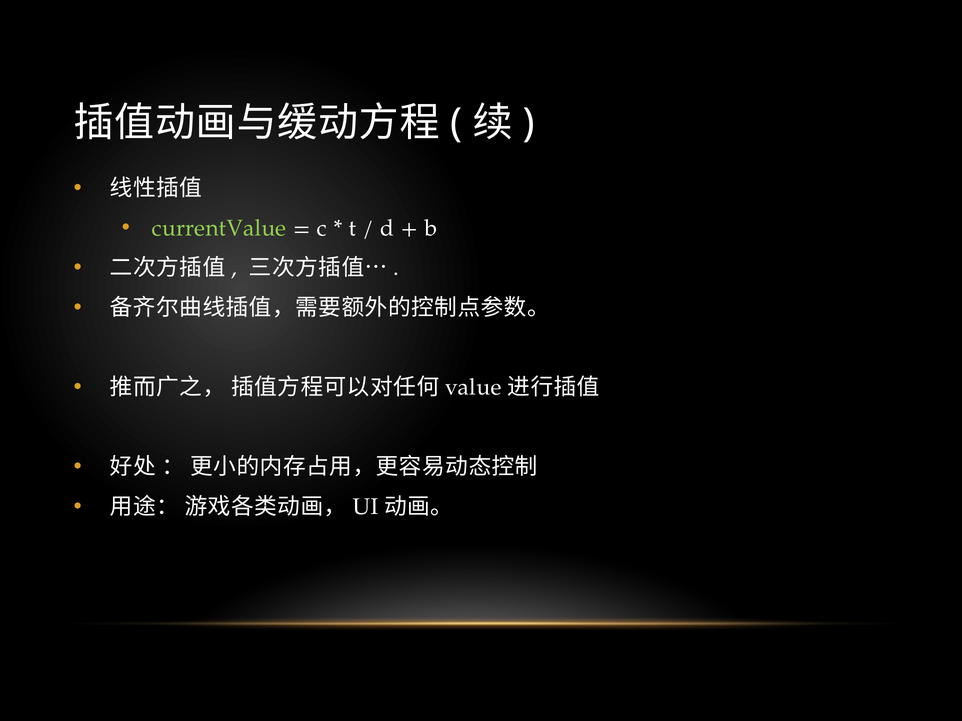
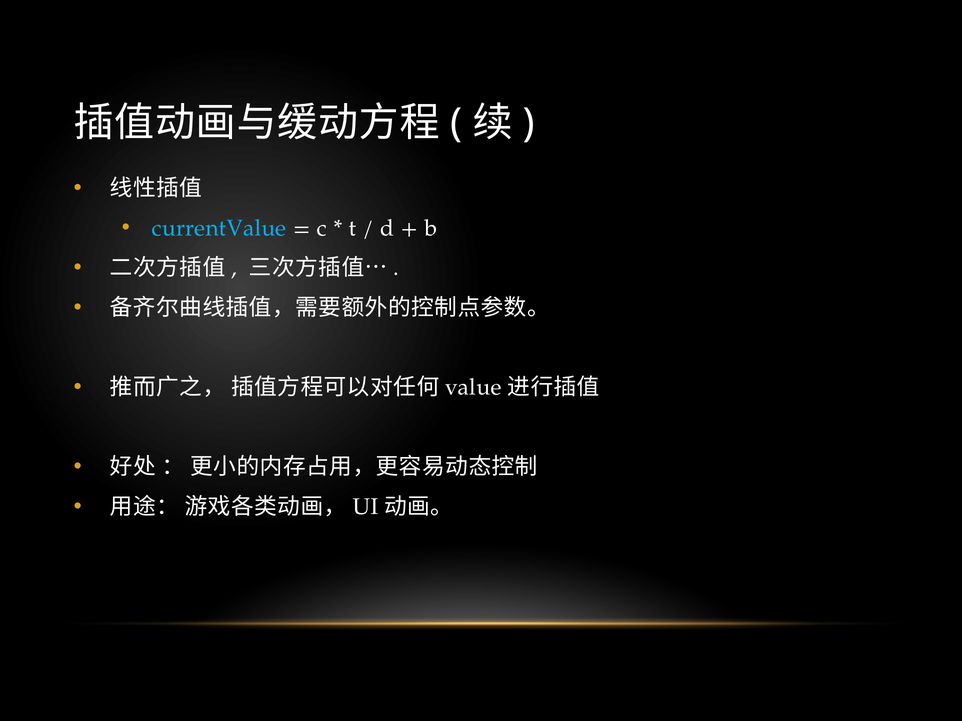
currentValue colour: light green -> light blue
